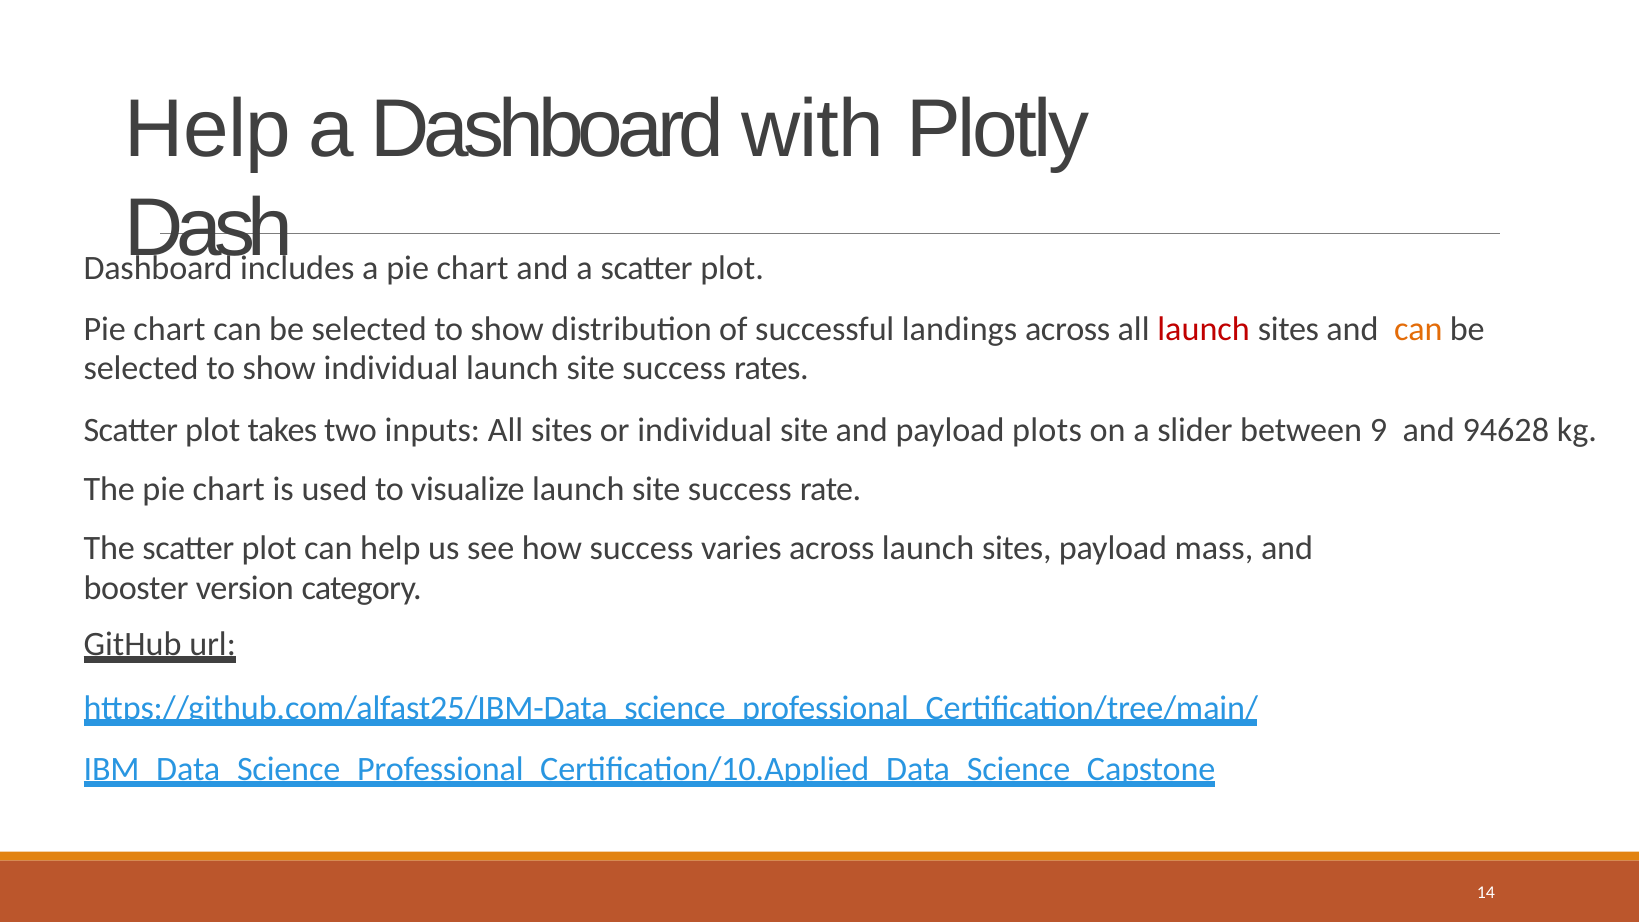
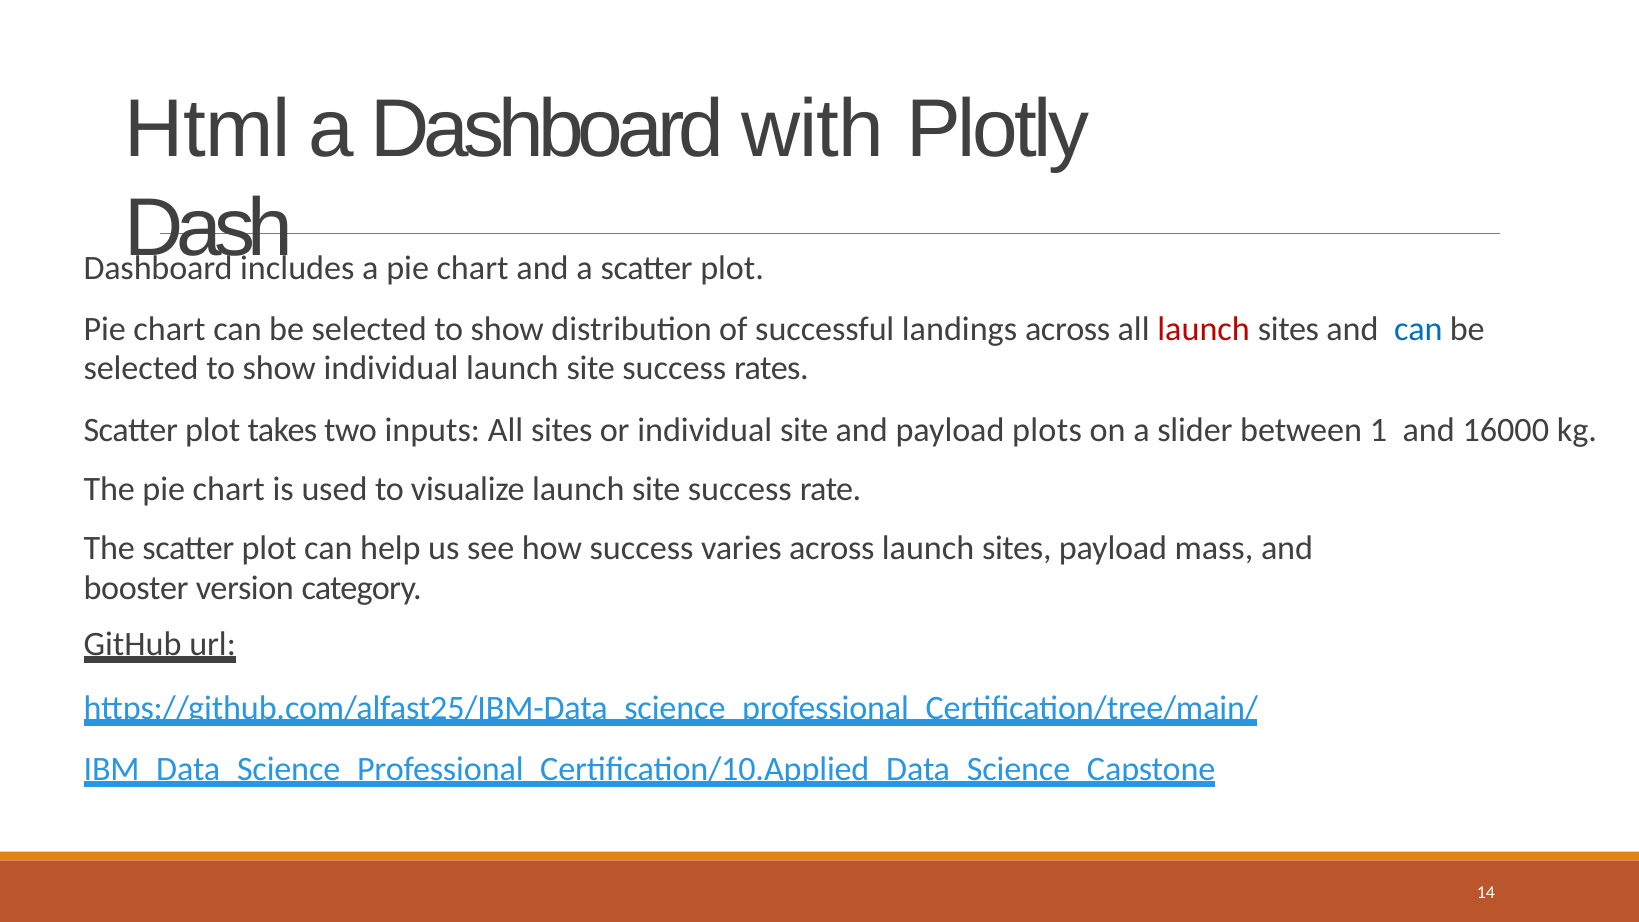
Help at (208, 130): Help -> Html
can at (1418, 330) colour: orange -> blue
9: 9 -> 1
94628: 94628 -> 16000
